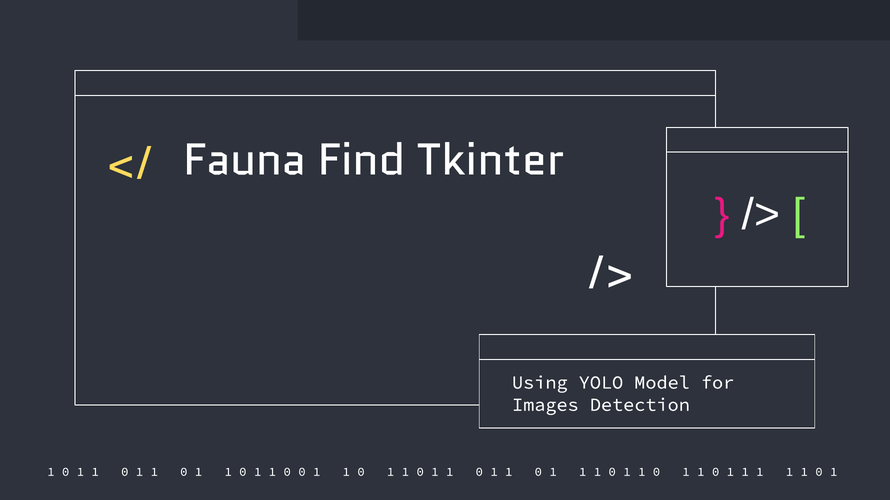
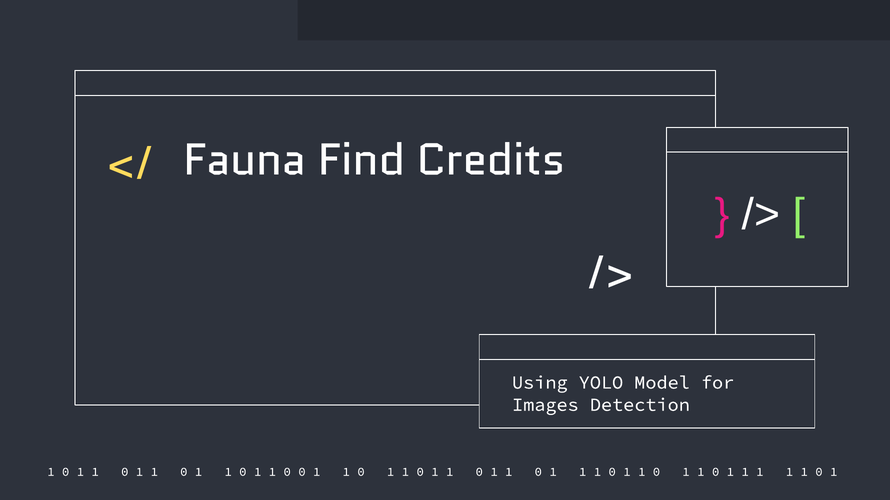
Tkinter: Tkinter -> Credits
